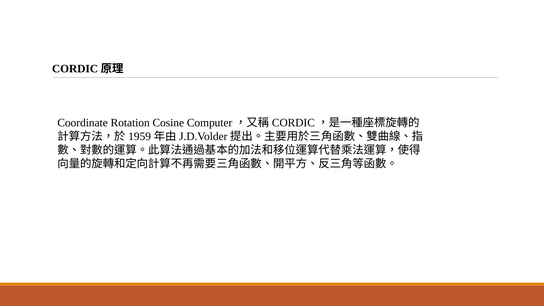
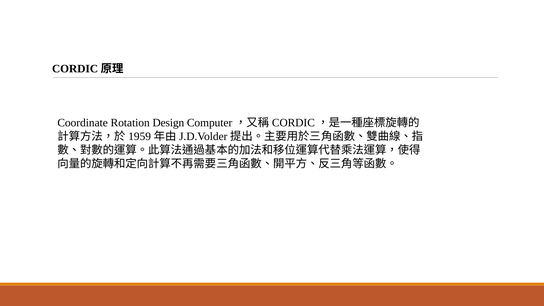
Cosine: Cosine -> Design
